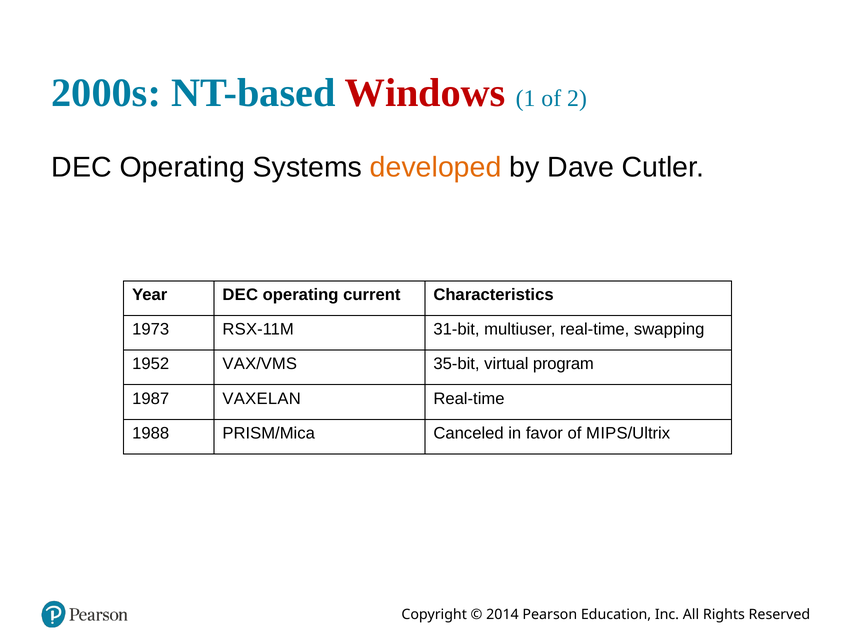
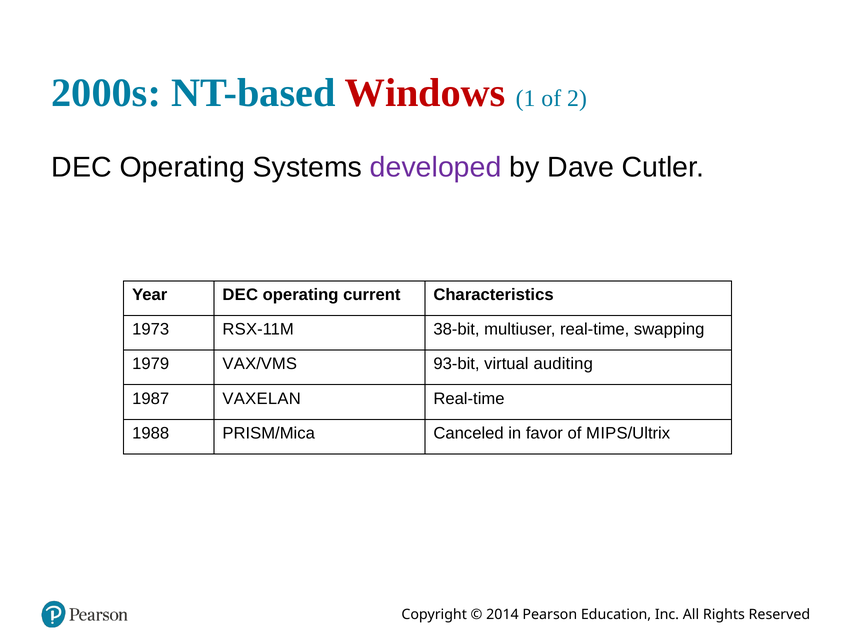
developed colour: orange -> purple
31-bit: 31-bit -> 38-bit
1952: 1952 -> 1979
35-bit: 35-bit -> 93-bit
program: program -> auditing
